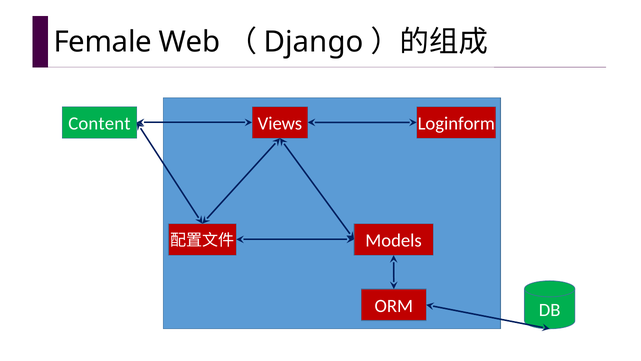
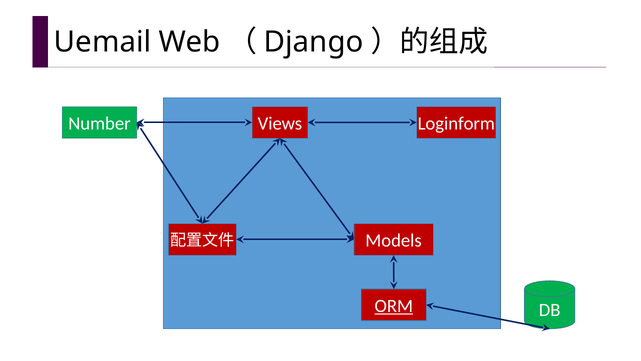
Female: Female -> Uemail
Content: Content -> Number
ORM underline: none -> present
